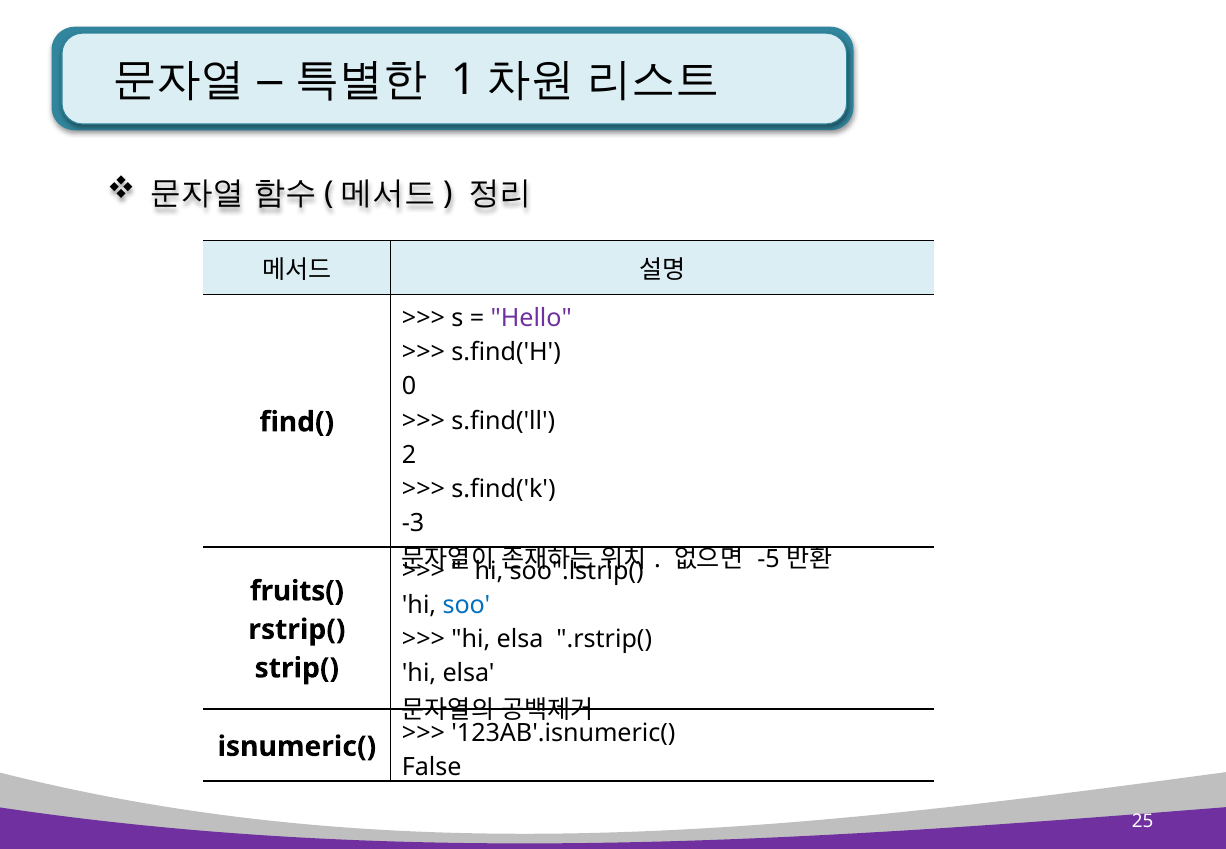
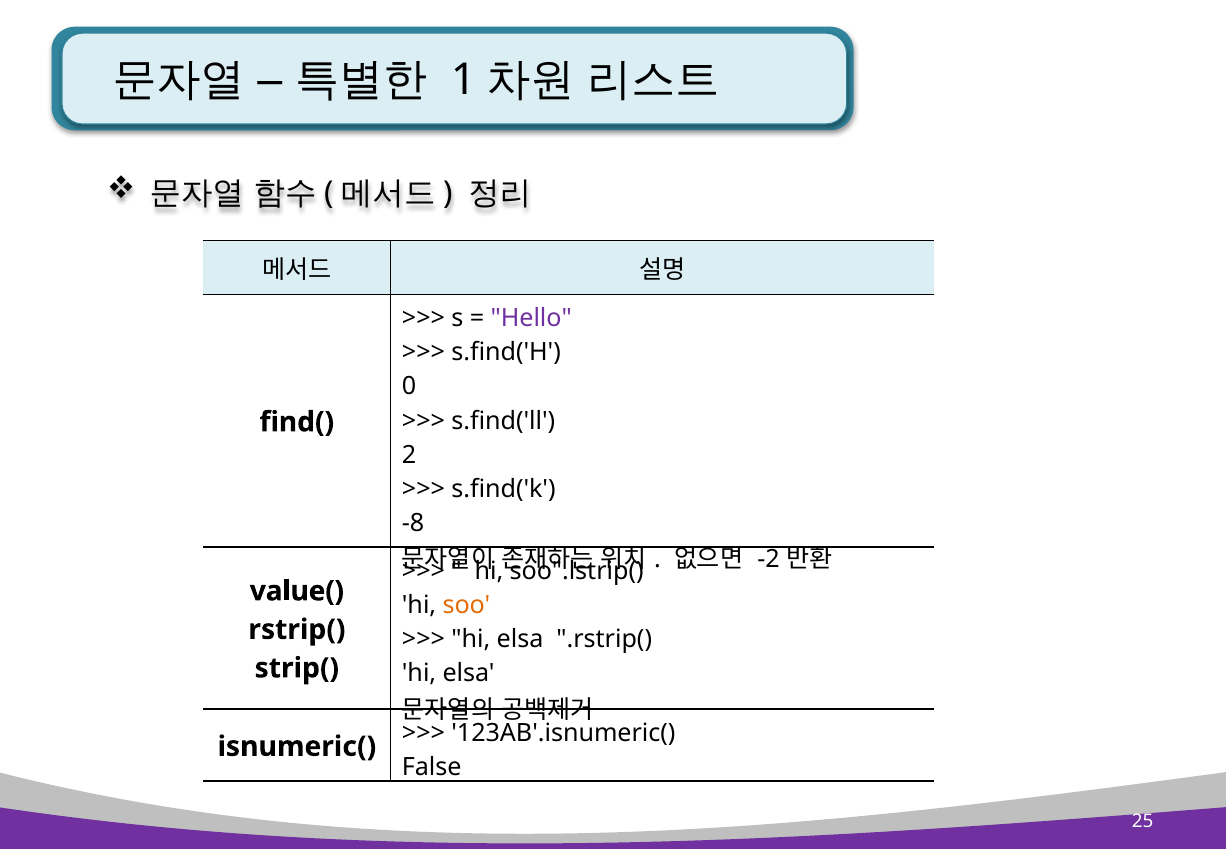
-3: -3 -> -8
-5: -5 -> -2
fruits(: fruits( -> value(
soo colour: blue -> orange
